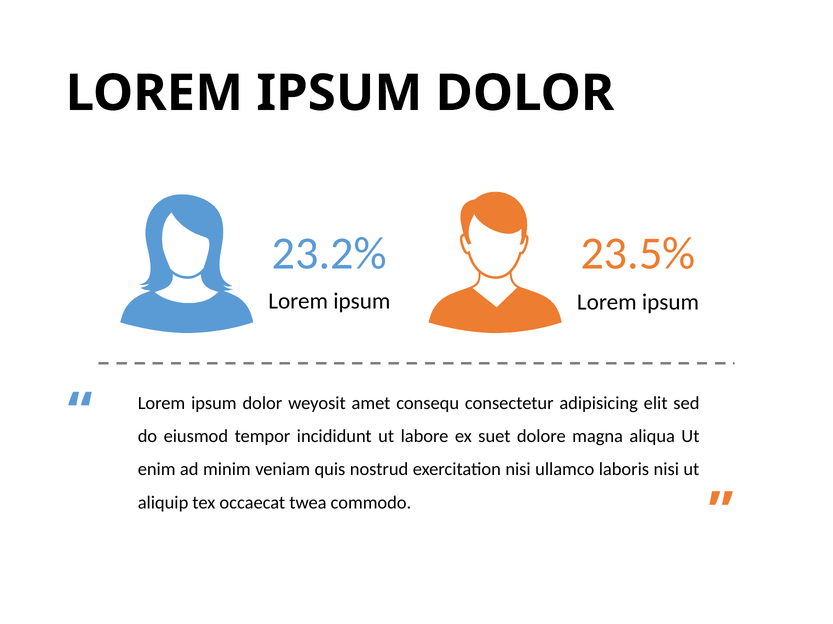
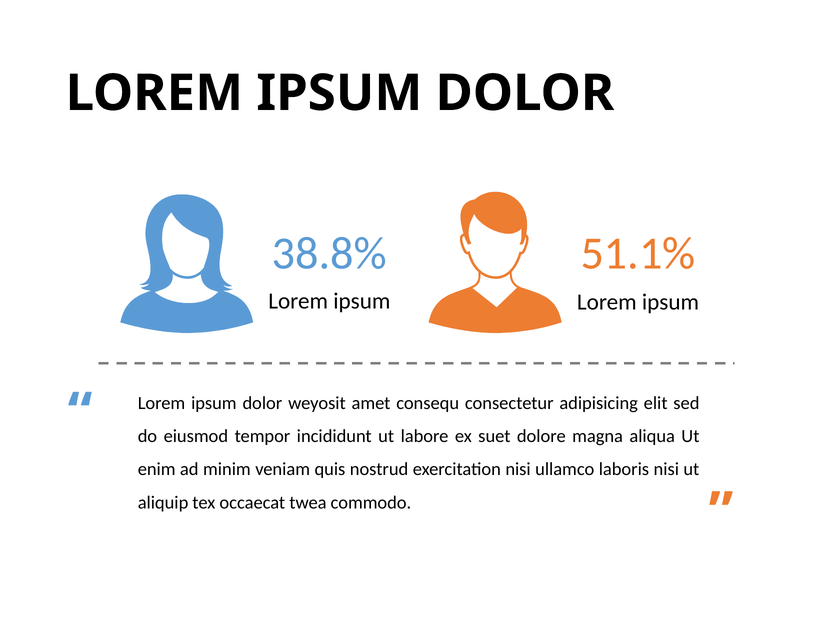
23.2%: 23.2% -> 38.8%
23.5%: 23.5% -> 51.1%
